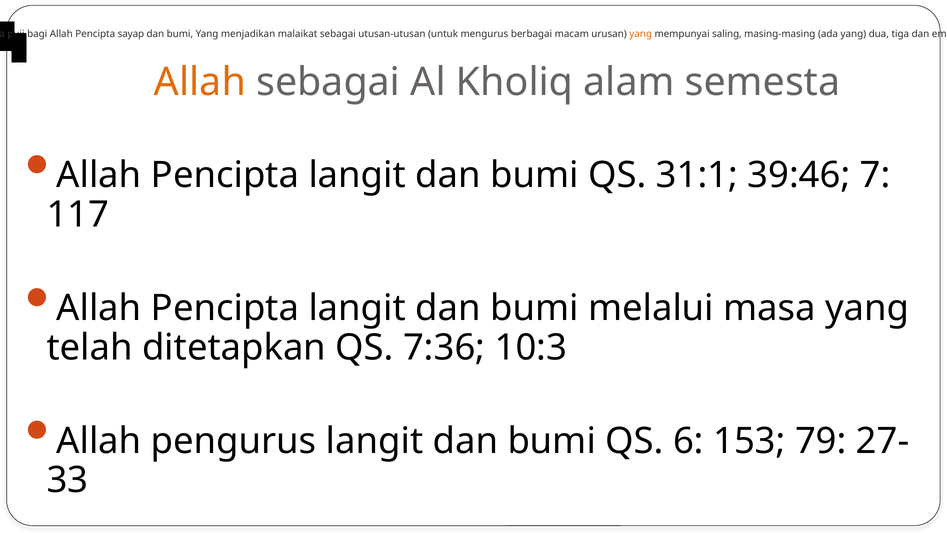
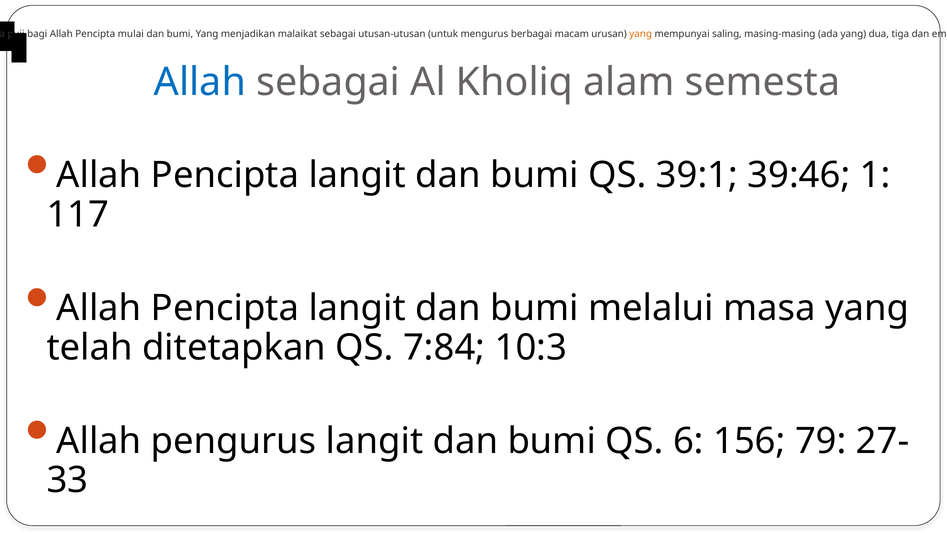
sayap: sayap -> mulai
Allah at (200, 82) colour: orange -> blue
31:1: 31:1 -> 39:1
7: 7 -> 1
7:36: 7:36 -> 7:84
153: 153 -> 156
